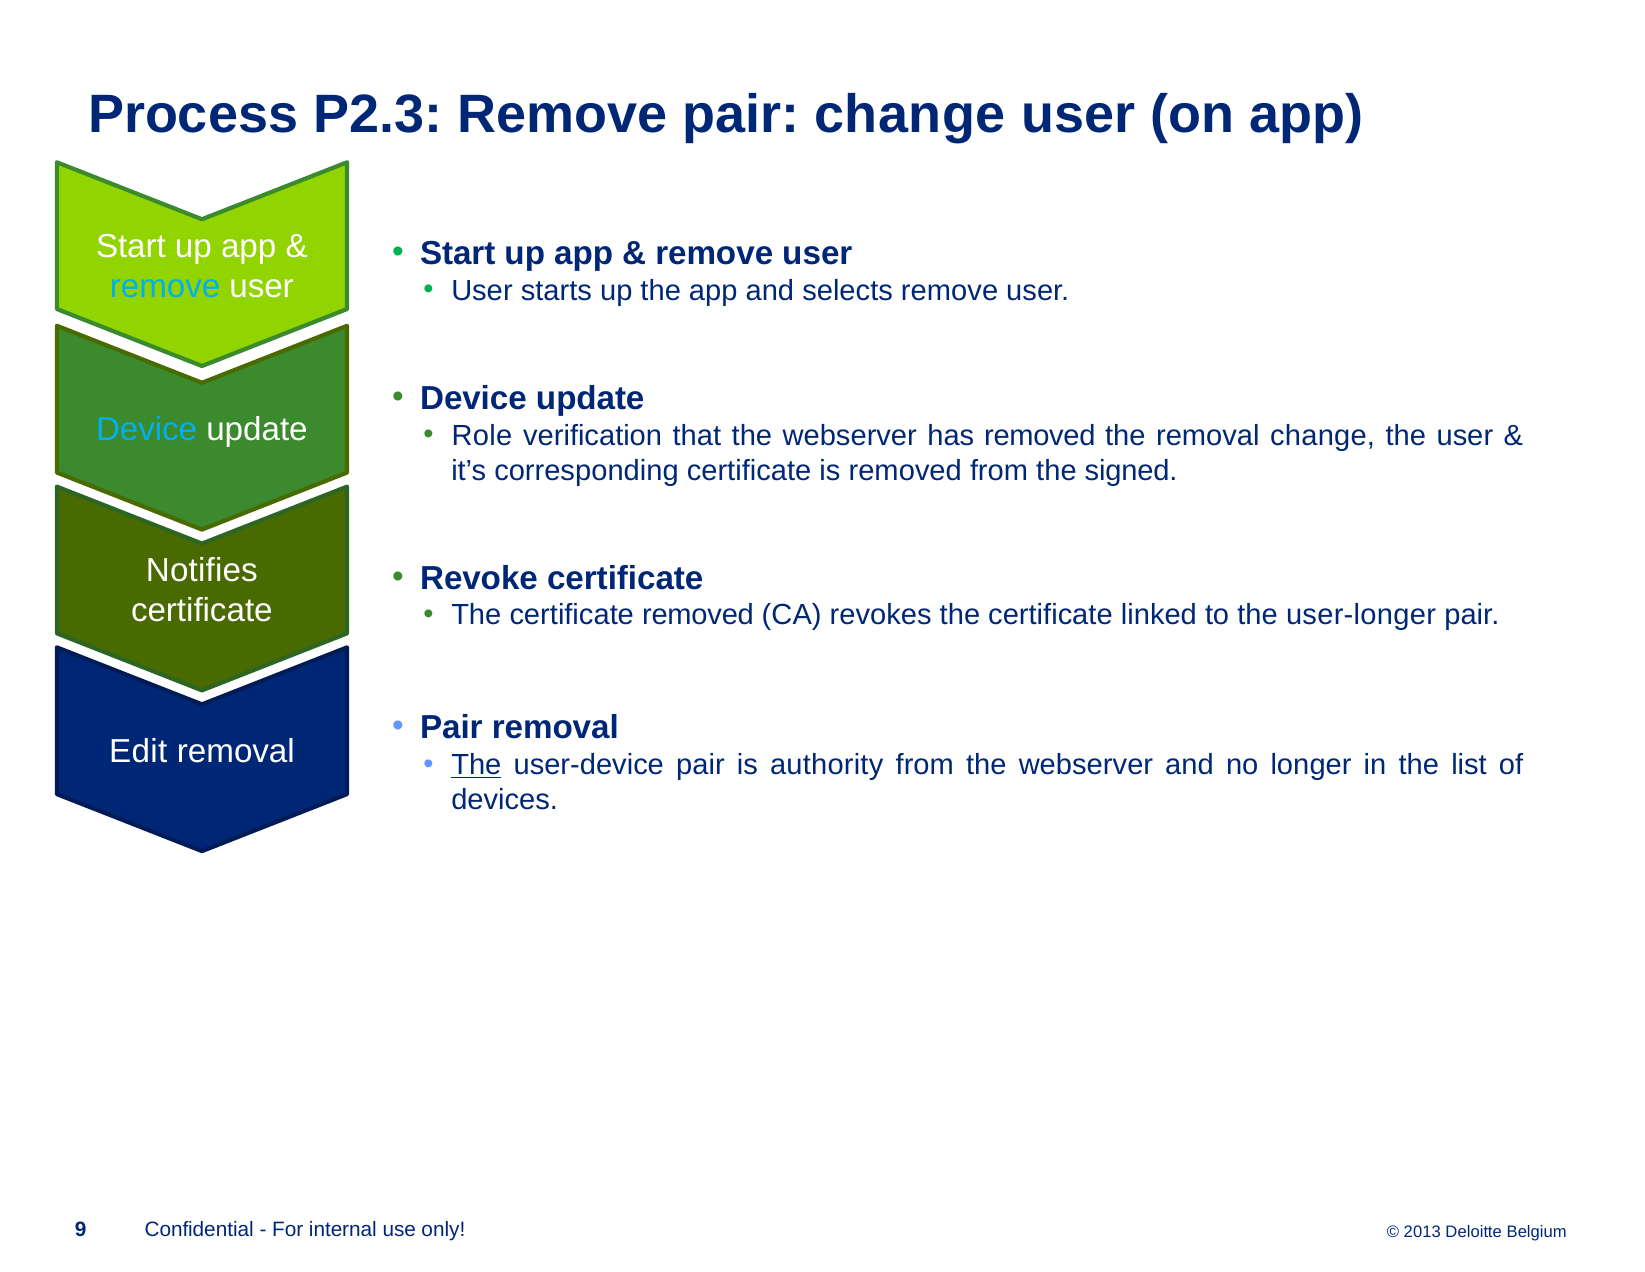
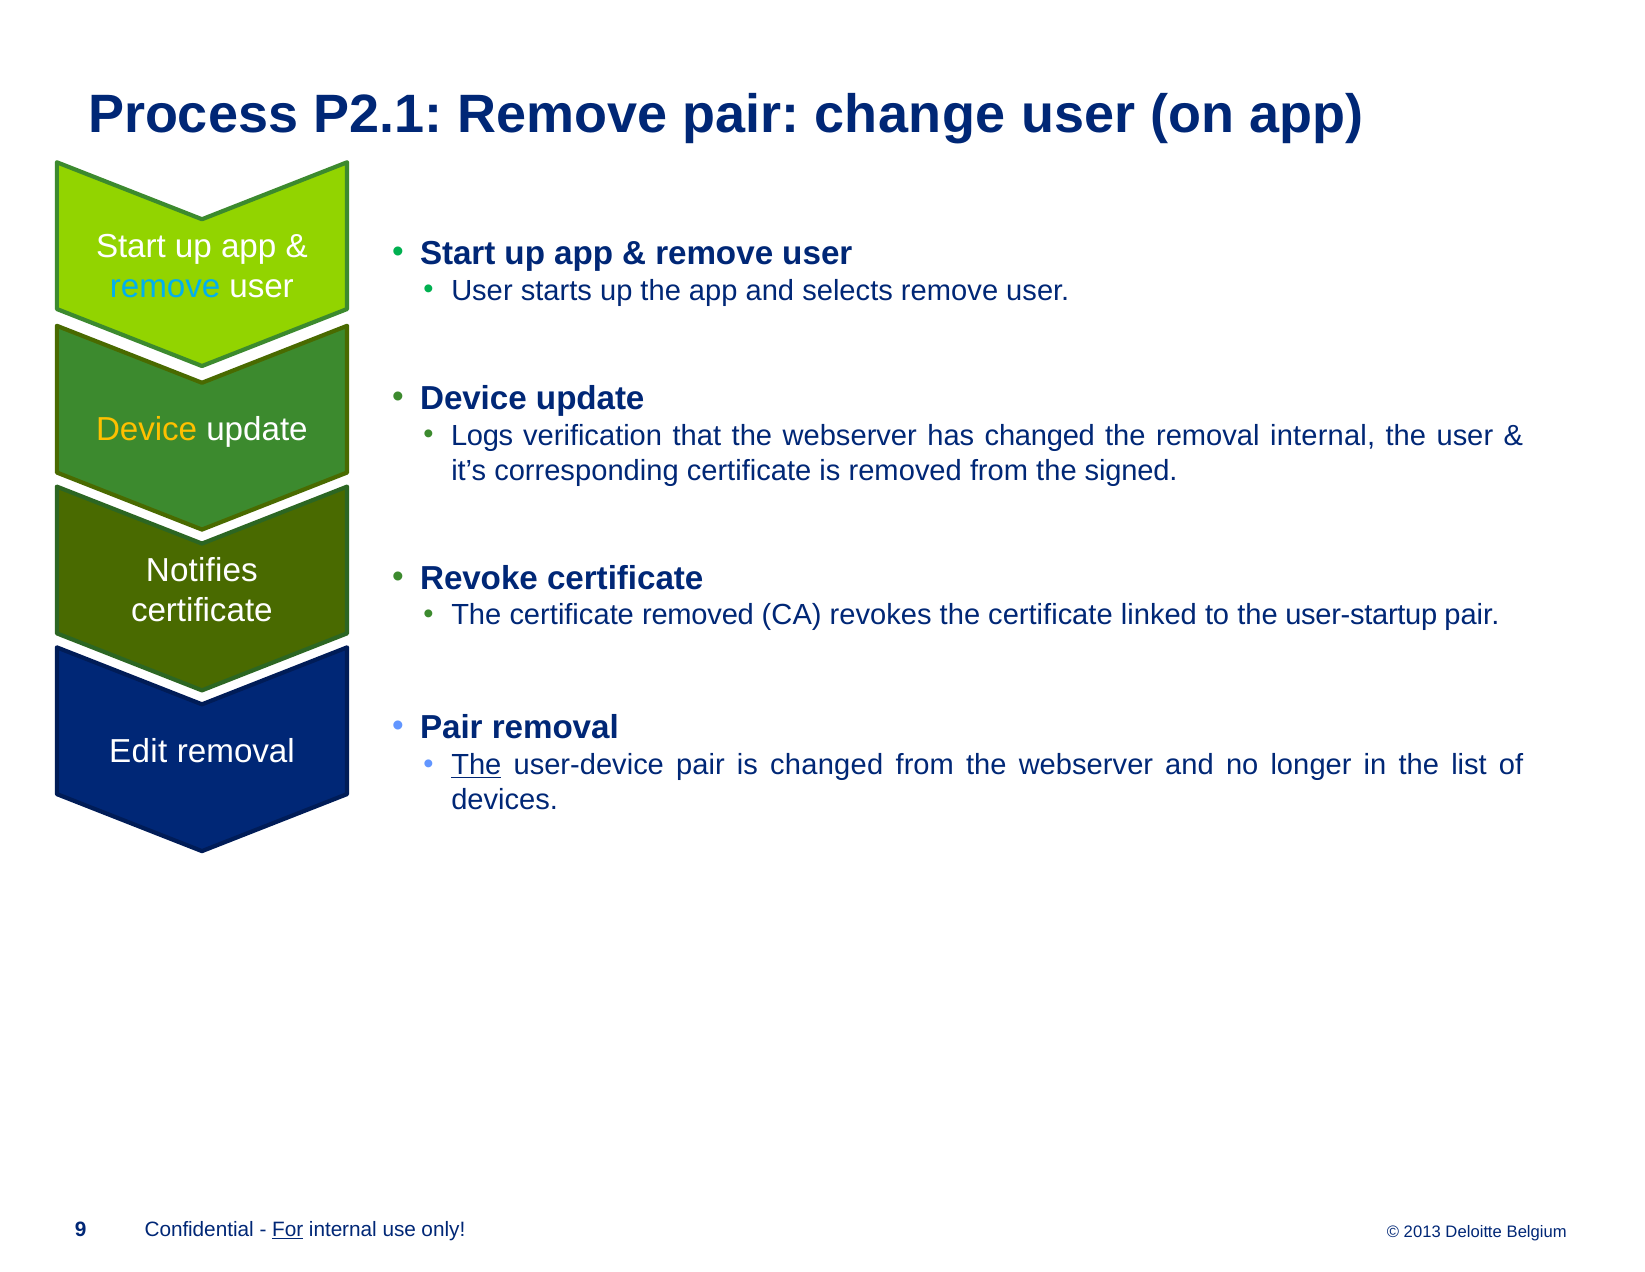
P2.3: P2.3 -> P2.1
Device at (147, 430) colour: light blue -> yellow
Role: Role -> Logs
has removed: removed -> changed
removal change: change -> internal
user-longer: user-longer -> user-startup
is authority: authority -> changed
For underline: none -> present
